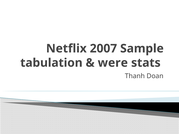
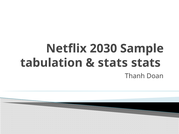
2007: 2007 -> 2030
were at (113, 63): were -> stats
